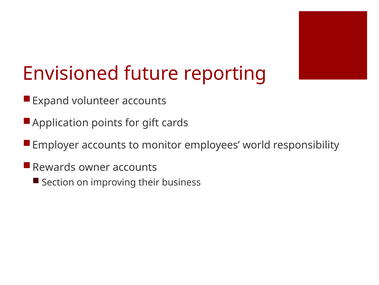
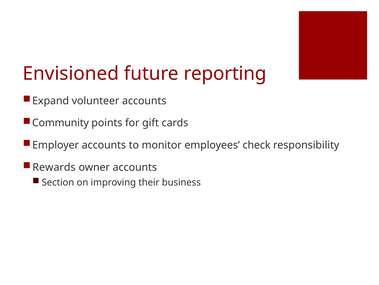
Application: Application -> Community
world: world -> check
